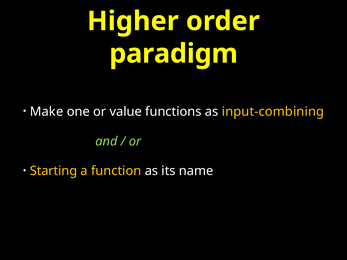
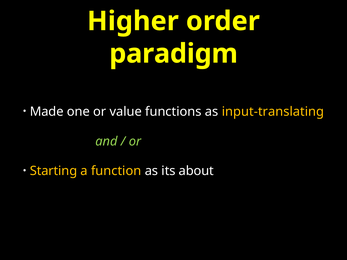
Make: Make -> Made
input-combining: input-combining -> input-translating
name: name -> about
